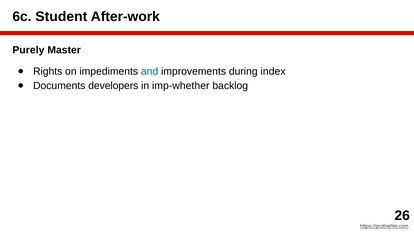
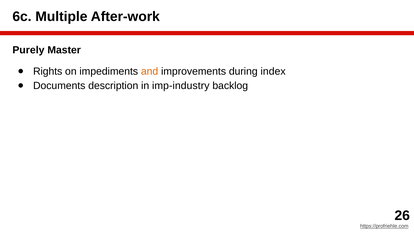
Student: Student -> Multiple
and colour: blue -> orange
developers: developers -> description
imp-whether: imp-whether -> imp-industry
